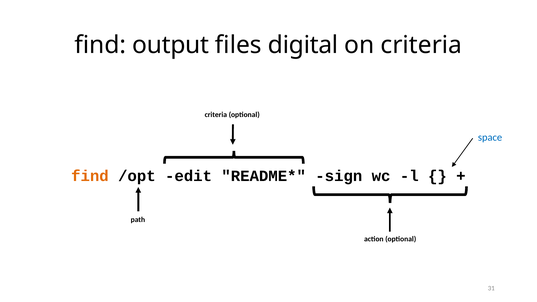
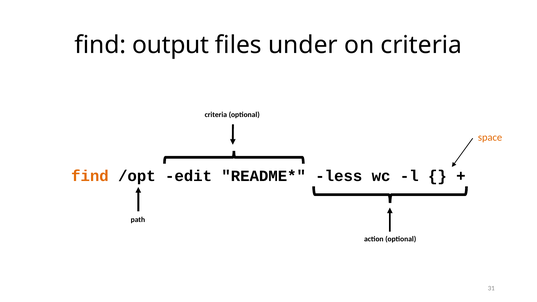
digital: digital -> under
space colour: blue -> orange
sign: sign -> less
